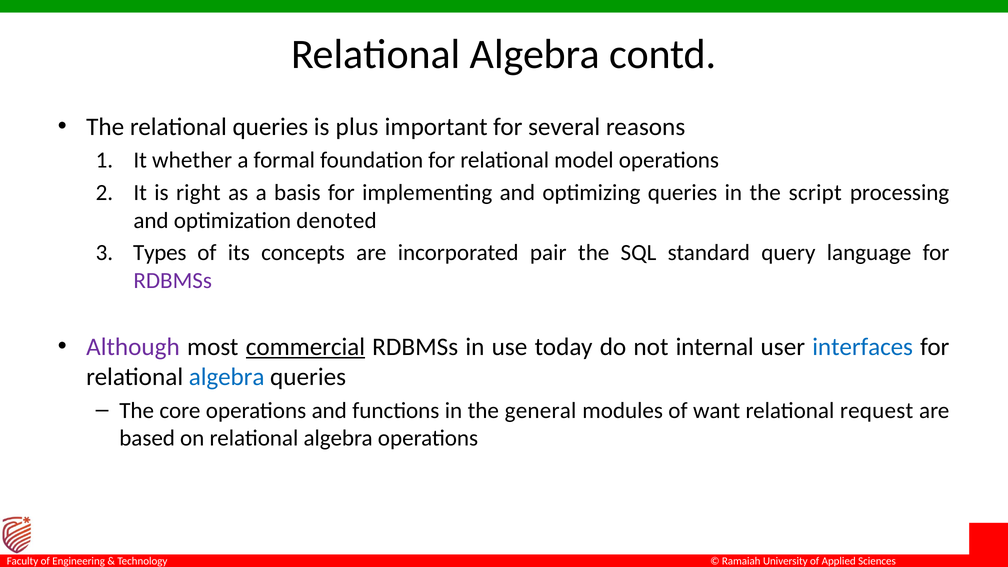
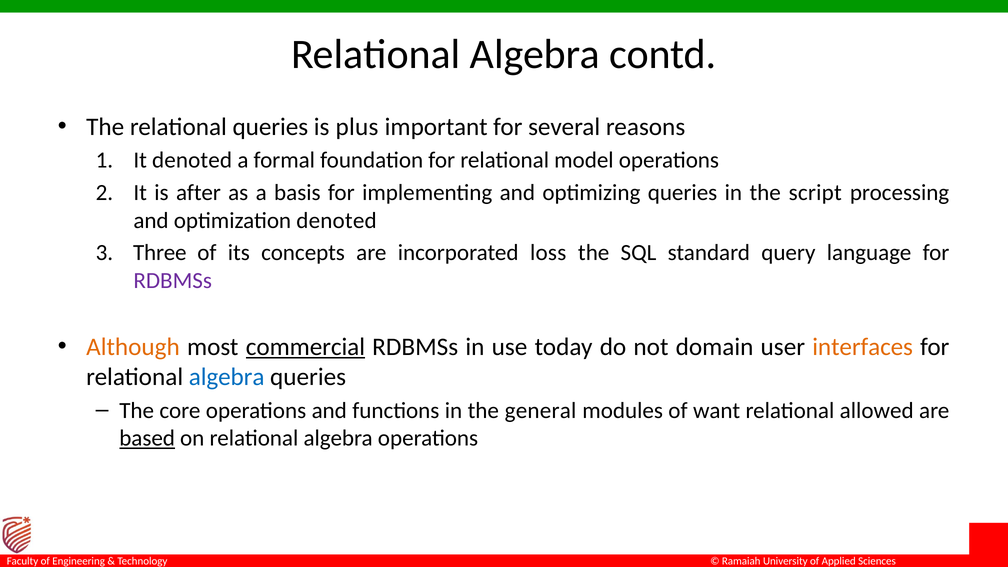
It whether: whether -> denoted
right: right -> after
Types: Types -> Three
pair: pair -> loss
Although colour: purple -> orange
internal: internal -> domain
interfaces colour: blue -> orange
request: request -> allowed
based underline: none -> present
